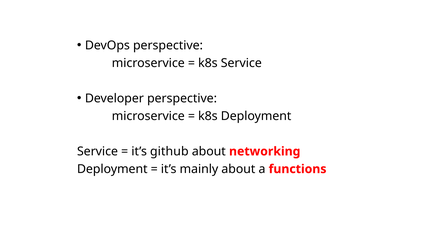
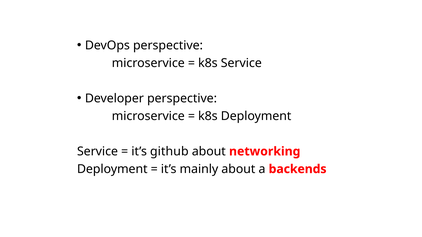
functions: functions -> backends
